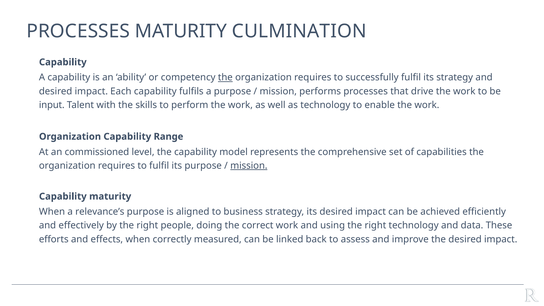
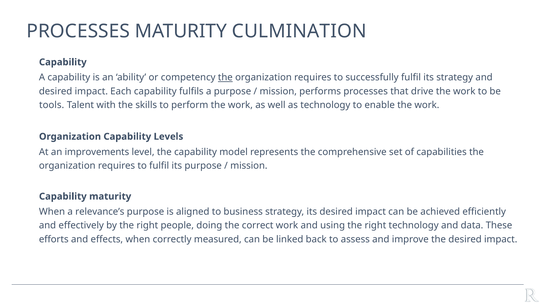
input: input -> tools
Range: Range -> Levels
commissioned: commissioned -> improvements
mission at (249, 166) underline: present -> none
